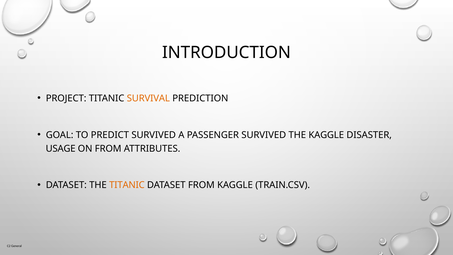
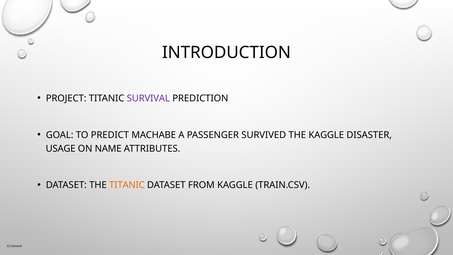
SURVIVAL colour: orange -> purple
PREDICT SURVIVED: SURVIVED -> MACHABE
ON FROM: FROM -> NAME
